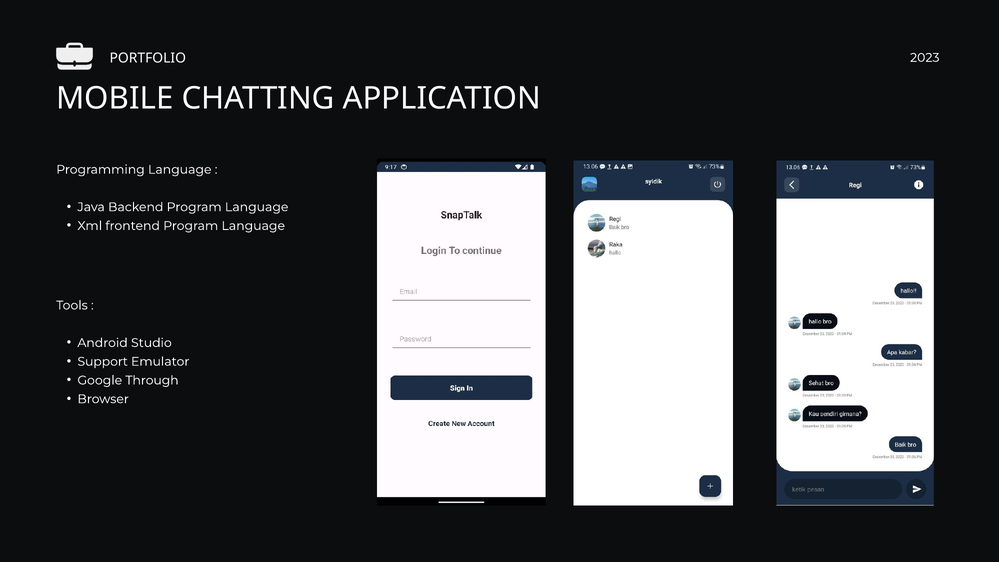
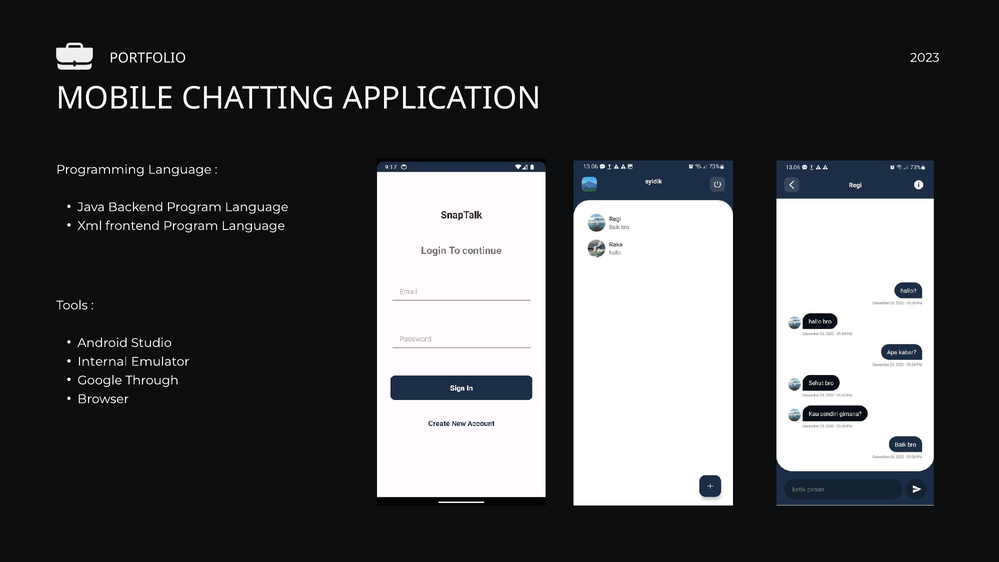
Support: Support -> Internal
